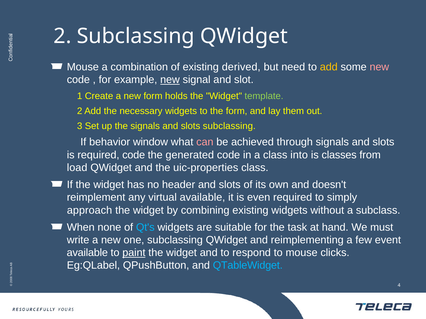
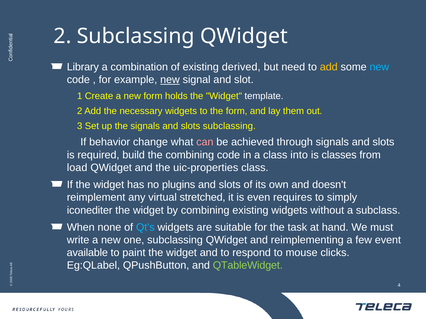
Mouse at (83, 67): Mouse -> Library
new at (379, 67) colour: pink -> light blue
template colour: light green -> white
window: window -> change
required code: code -> build
the generated: generated -> combining
header: header -> plugins
virtual available: available -> stretched
even required: required -> requires
approach: approach -> iconediter
paint underline: present -> none
QTableWidget colour: light blue -> light green
